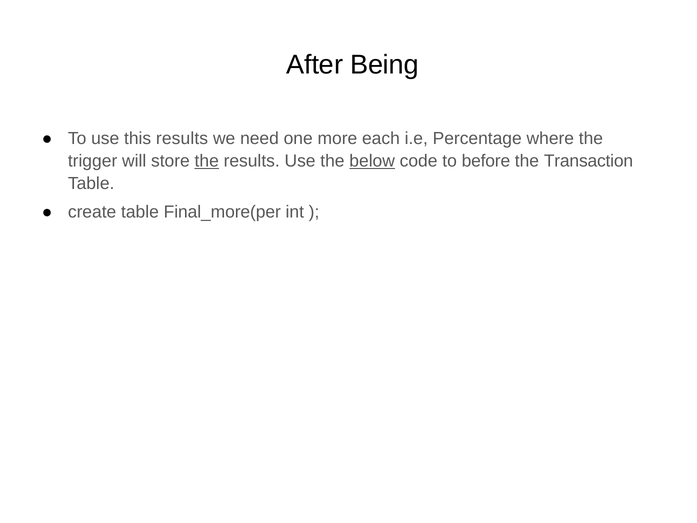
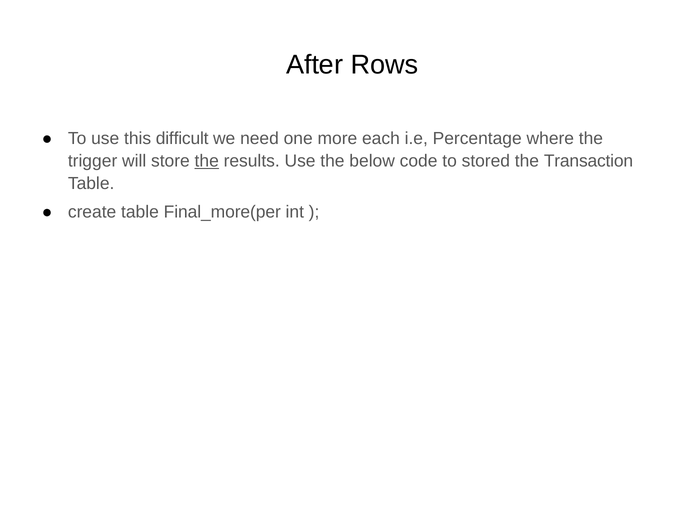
Being: Being -> Rows
this results: results -> difficult
below underline: present -> none
before: before -> stored
